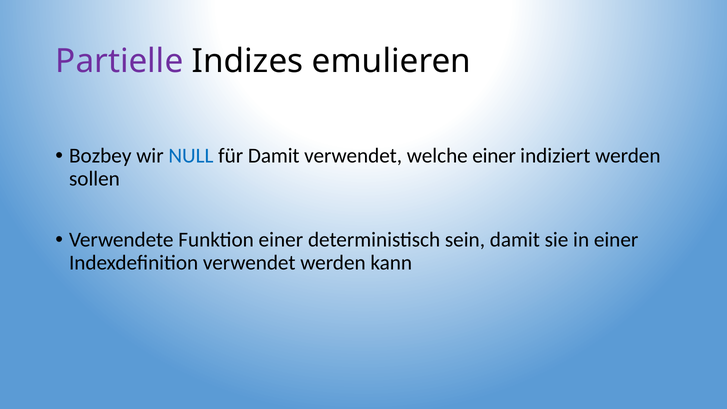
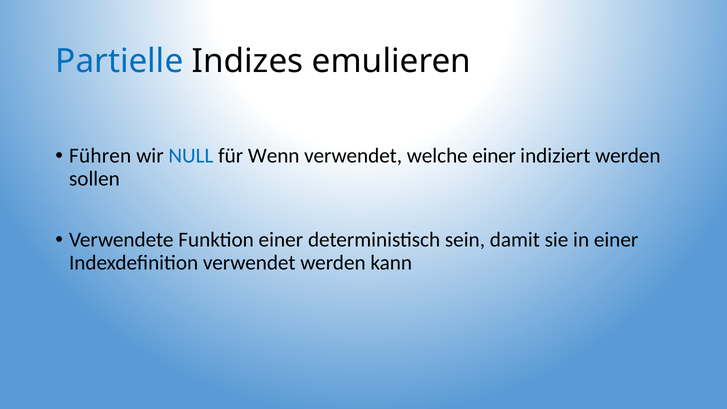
Partielle colour: purple -> blue
Bozbey: Bozbey -> Führen
für Damit: Damit -> Wenn
